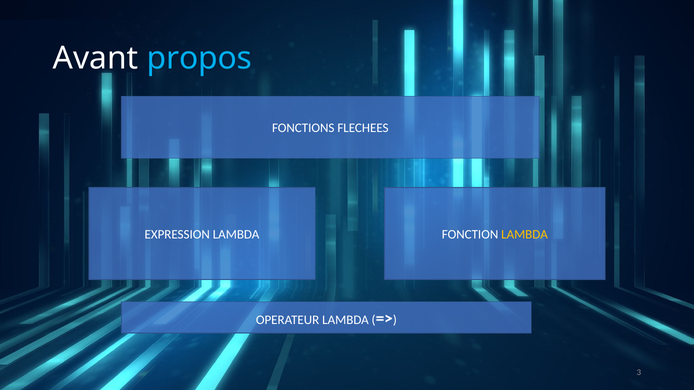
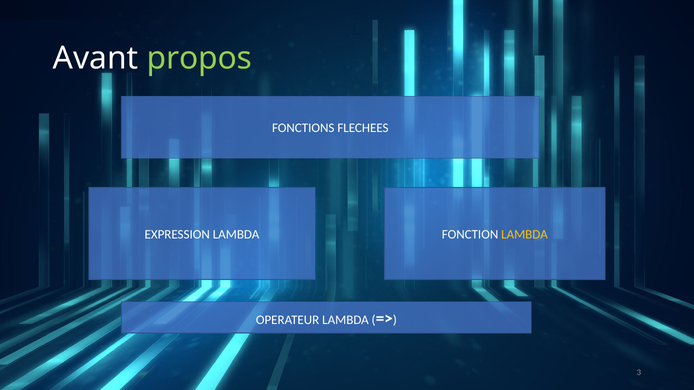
propos colour: light blue -> light green
